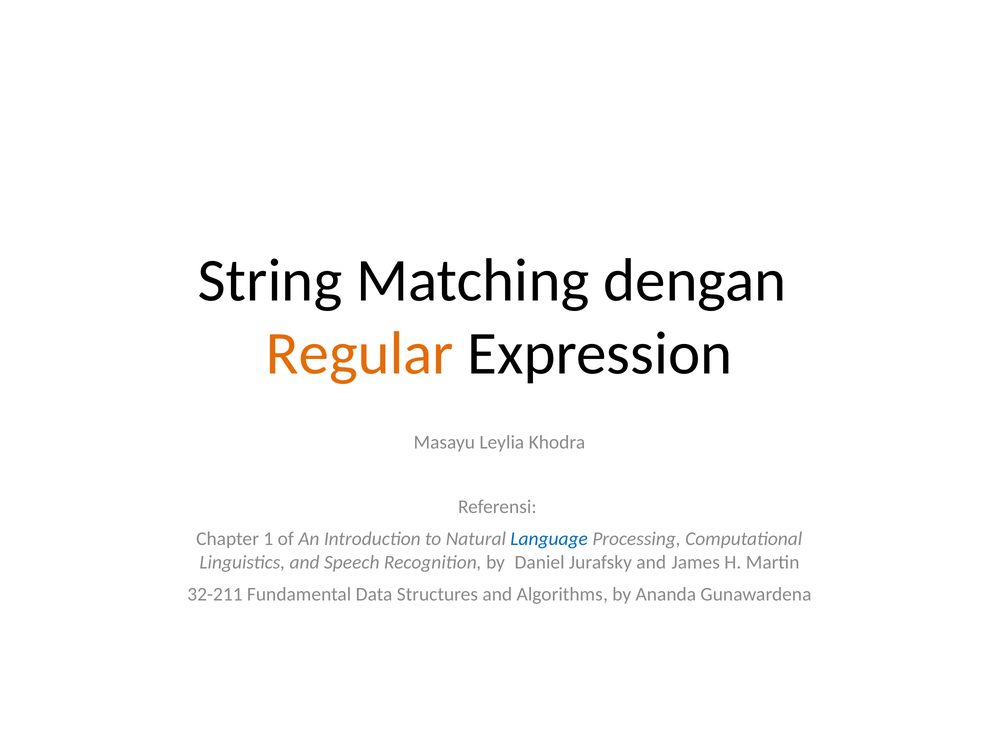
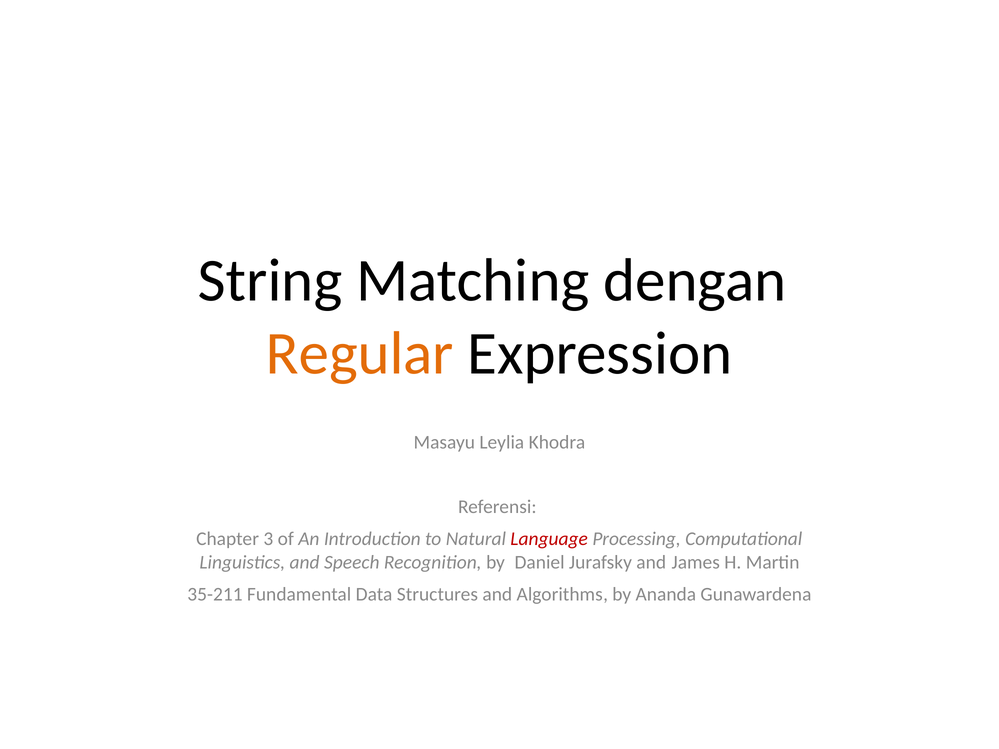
1: 1 -> 3
Language colour: blue -> red
32-211: 32-211 -> 35-211
